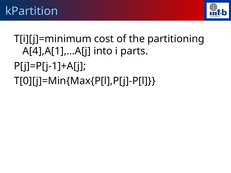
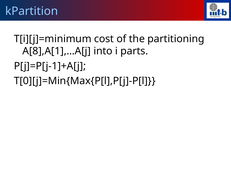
A[4],A[1],…A[j: A[4],A[1],…A[j -> A[8],A[1],…A[j
